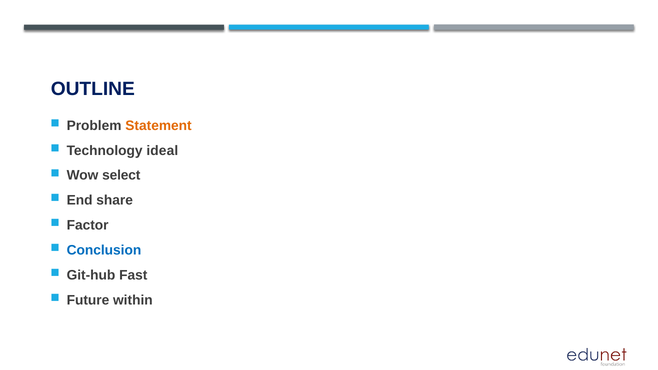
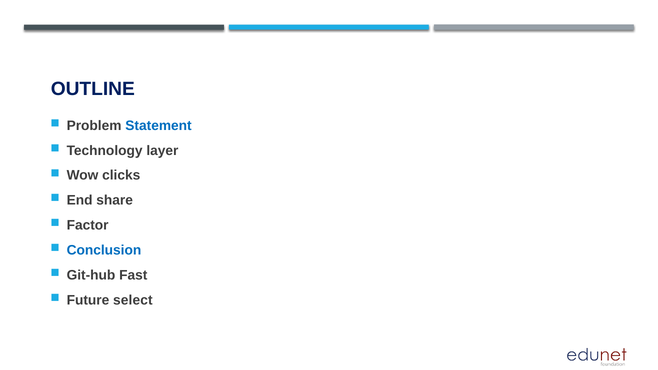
Statement colour: orange -> blue
ideal: ideal -> layer
select: select -> clicks
within: within -> select
